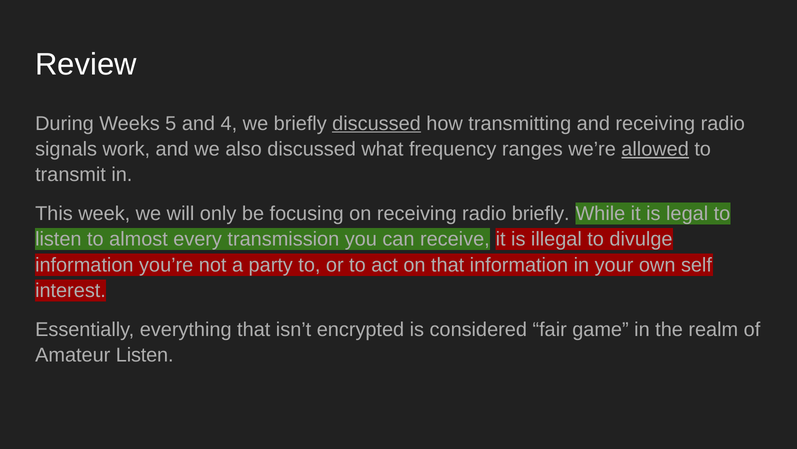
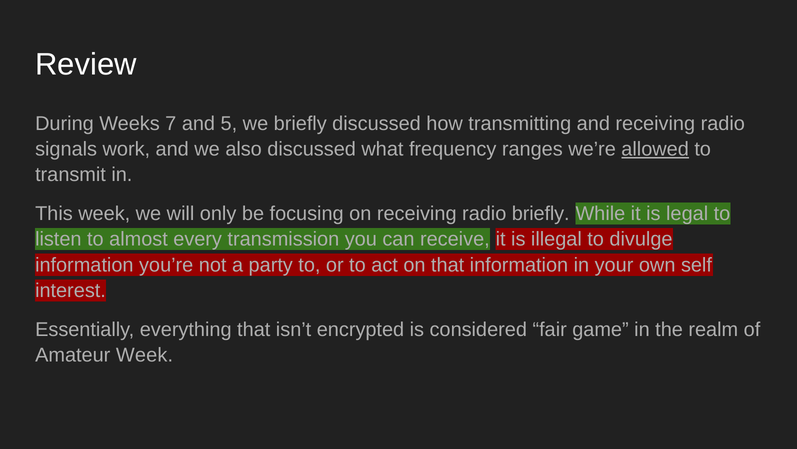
5: 5 -> 7
4: 4 -> 5
discussed at (377, 123) underline: present -> none
Amateur Listen: Listen -> Week
